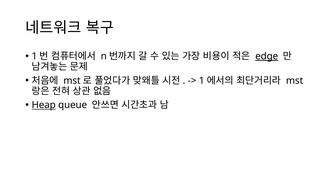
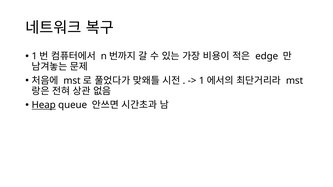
edge underline: present -> none
